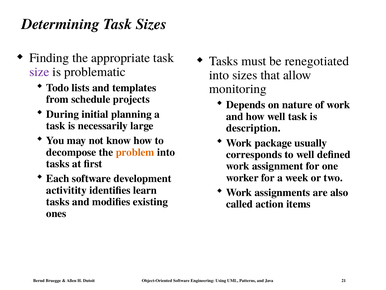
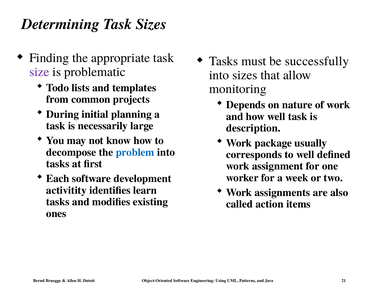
renegotiated: renegotiated -> successfully
schedule: schedule -> common
problem colour: orange -> blue
